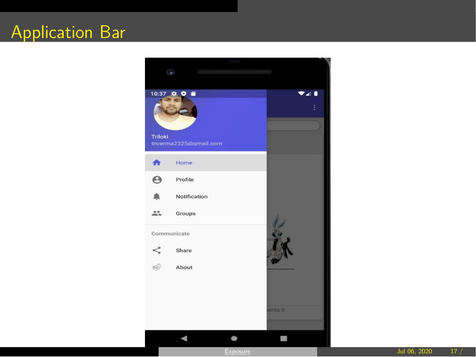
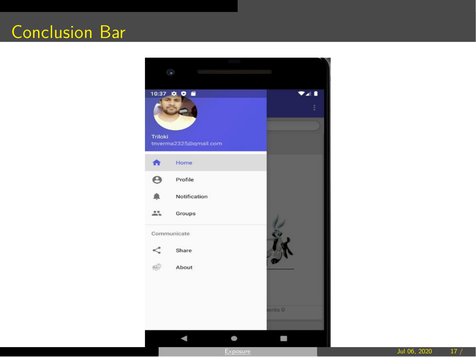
Application: Application -> Conclusion
